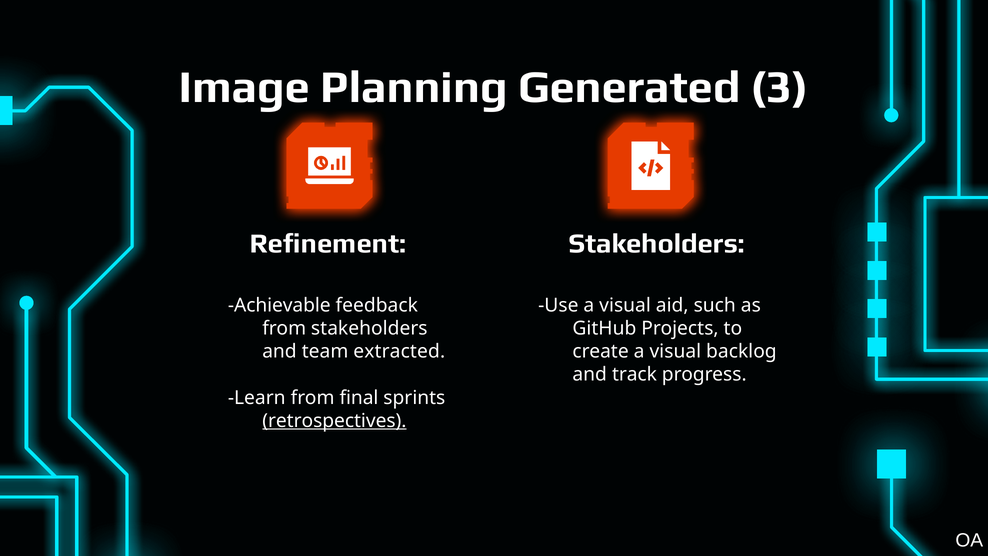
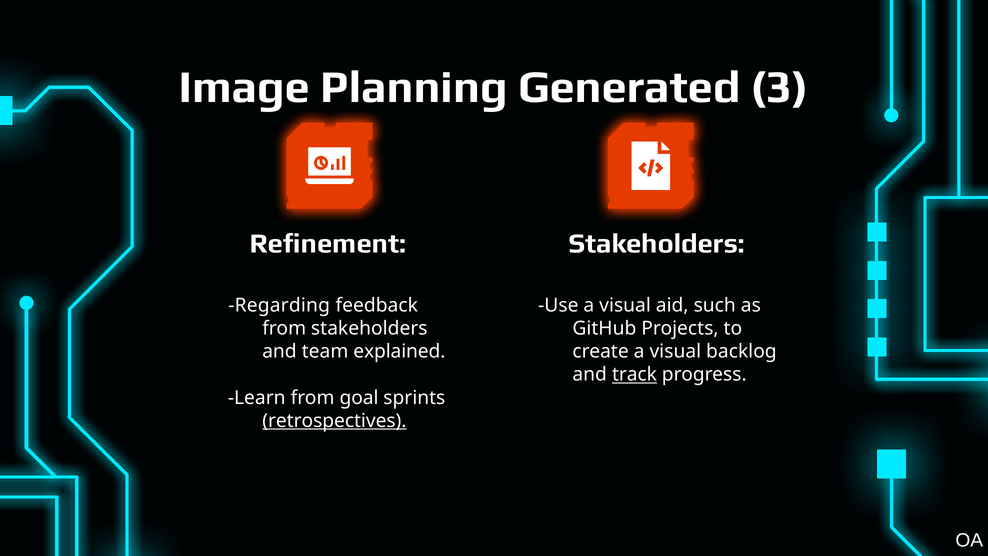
Achievable: Achievable -> Regarding
extracted: extracted -> explained
track underline: none -> present
final: final -> goal
